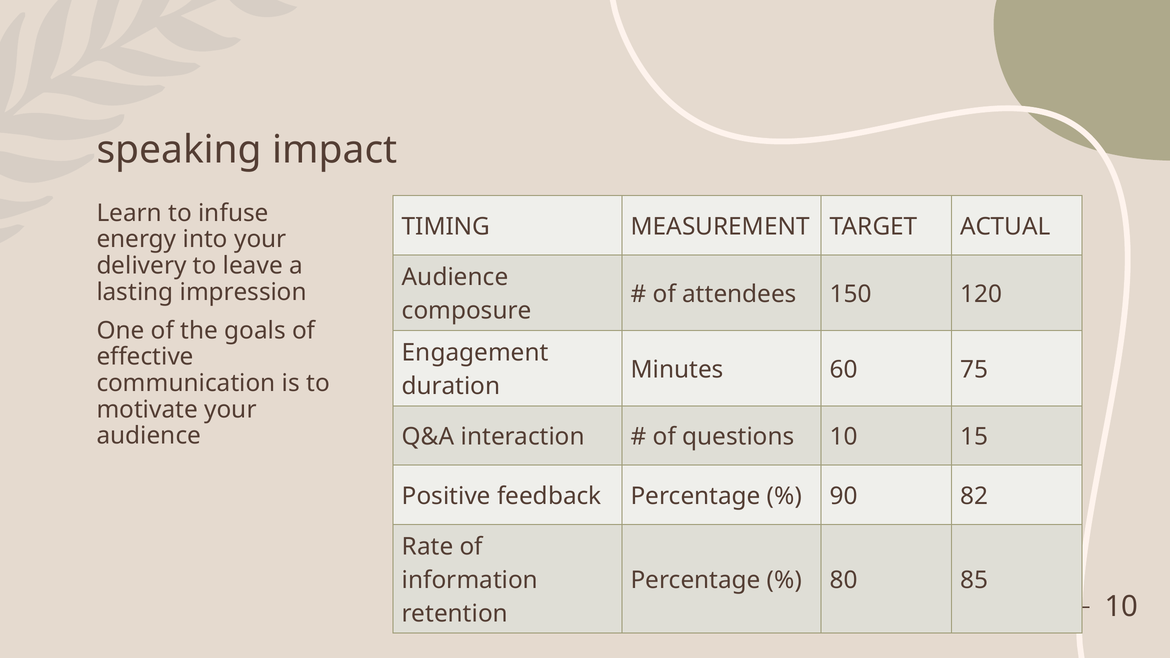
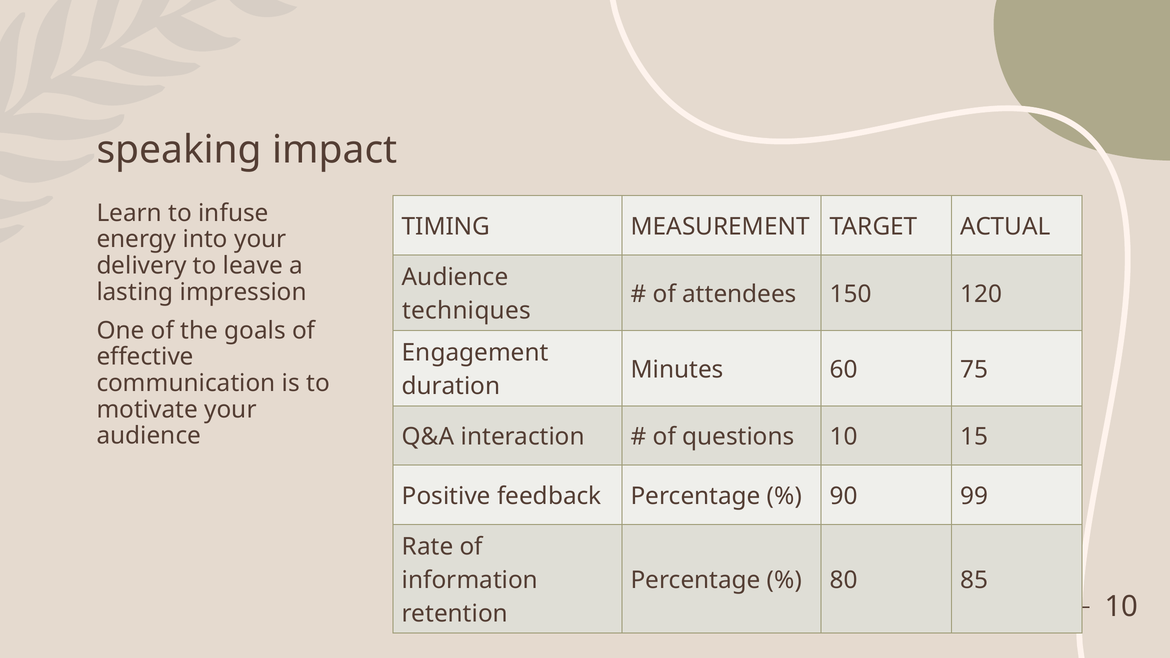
composure: composure -> techniques
82: 82 -> 99
